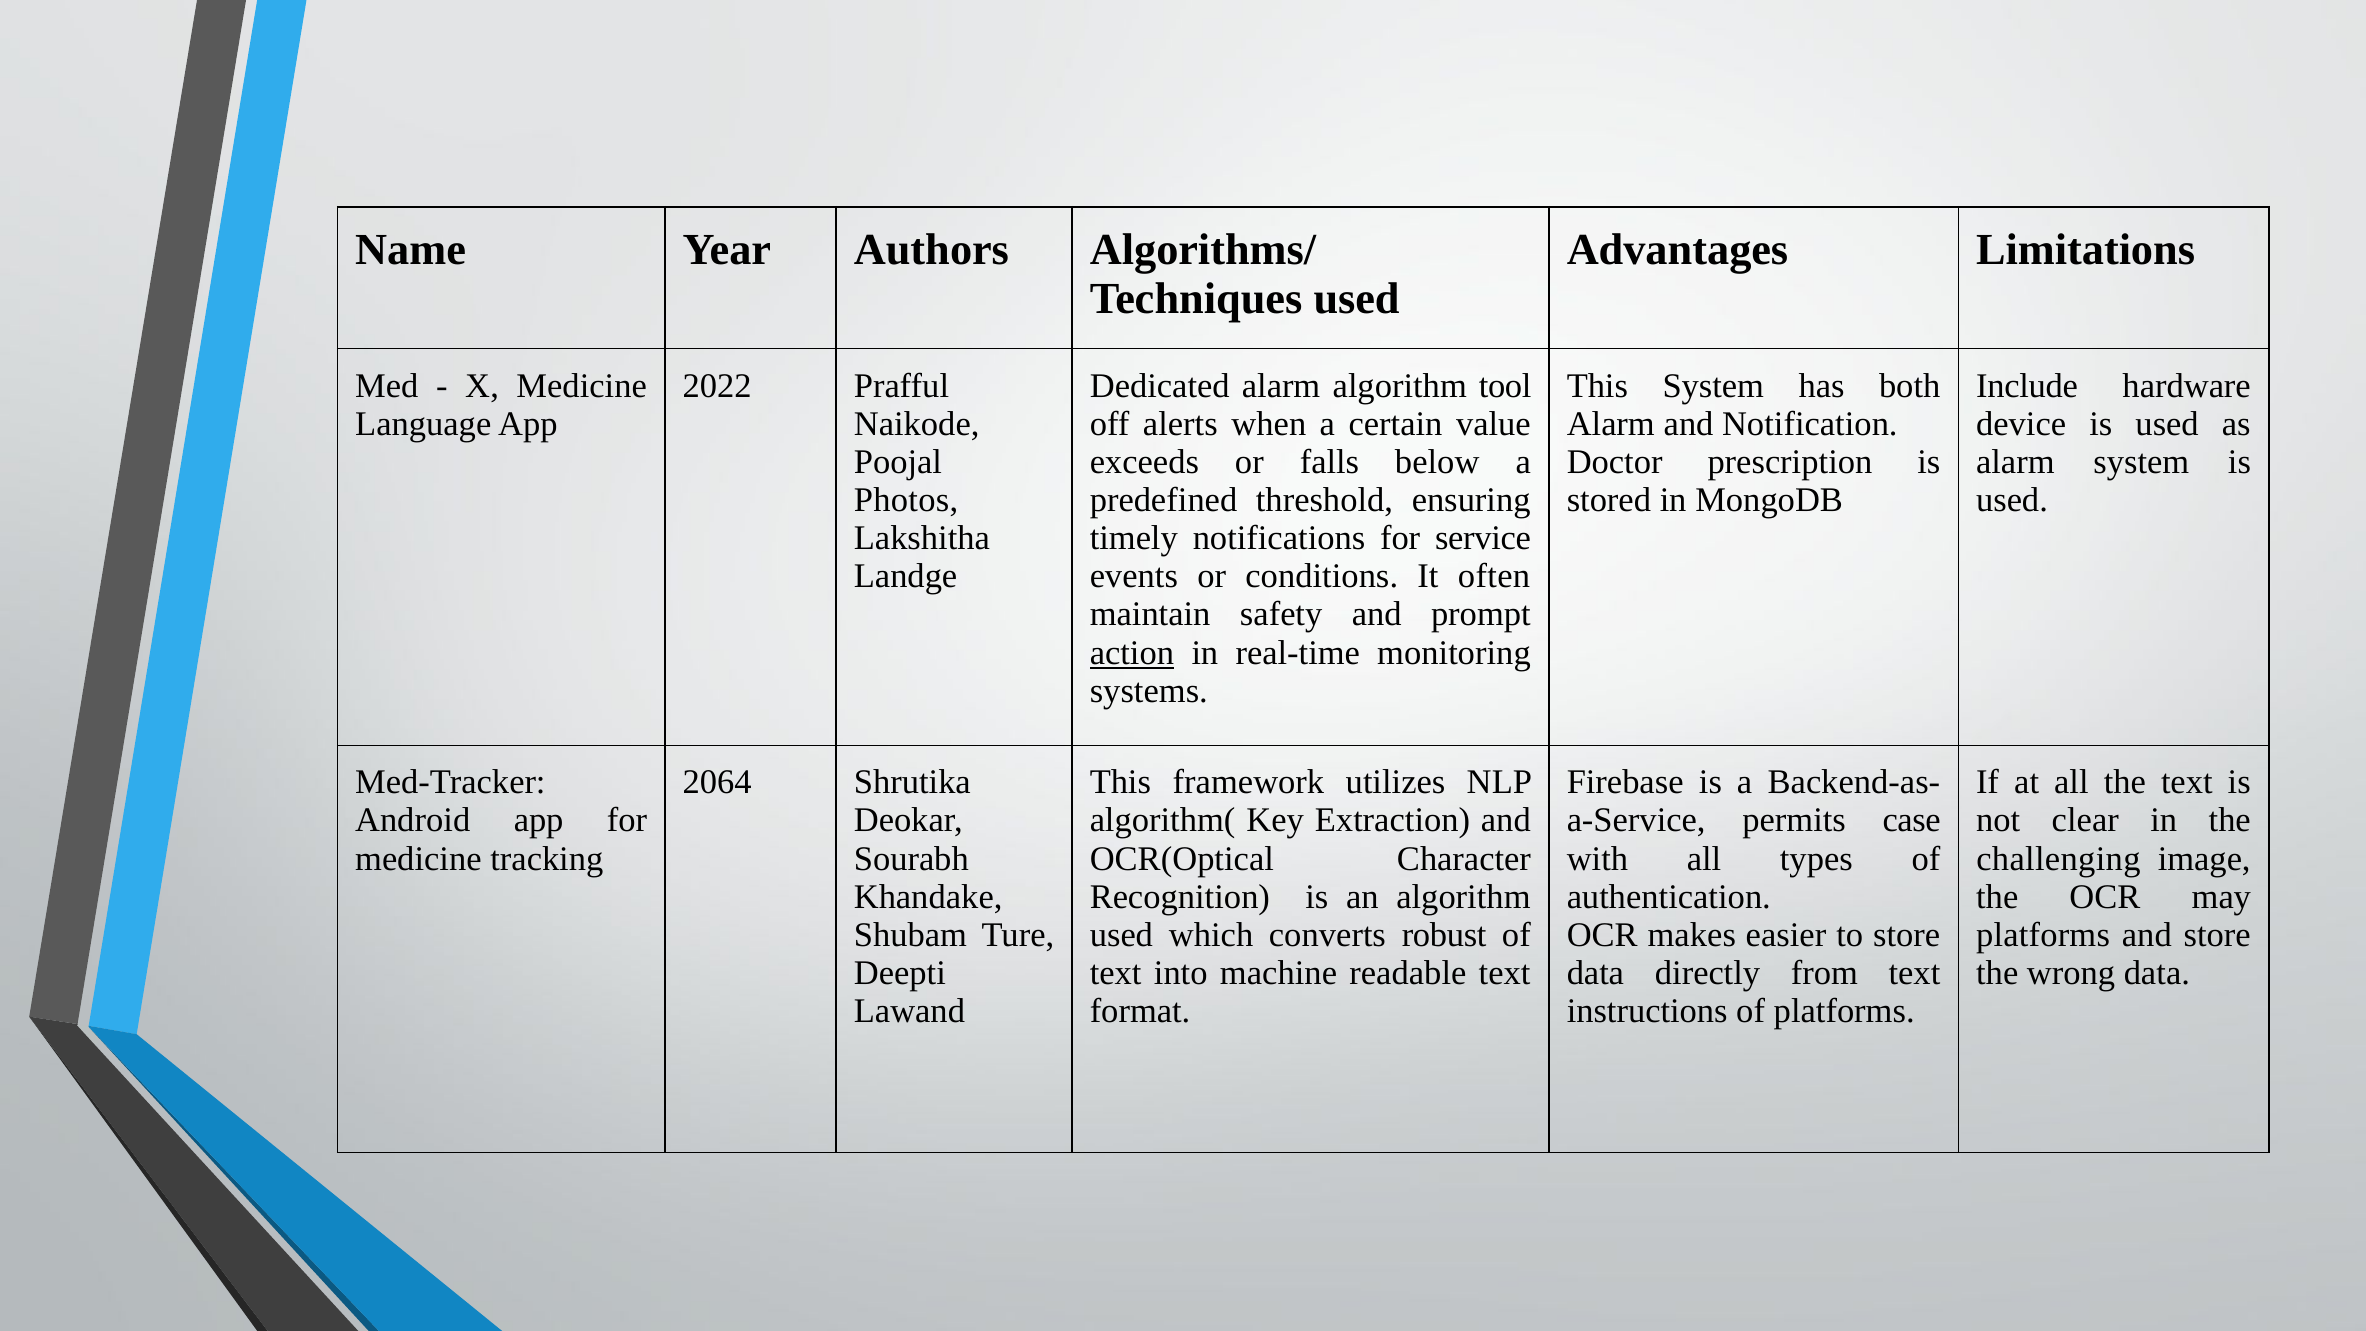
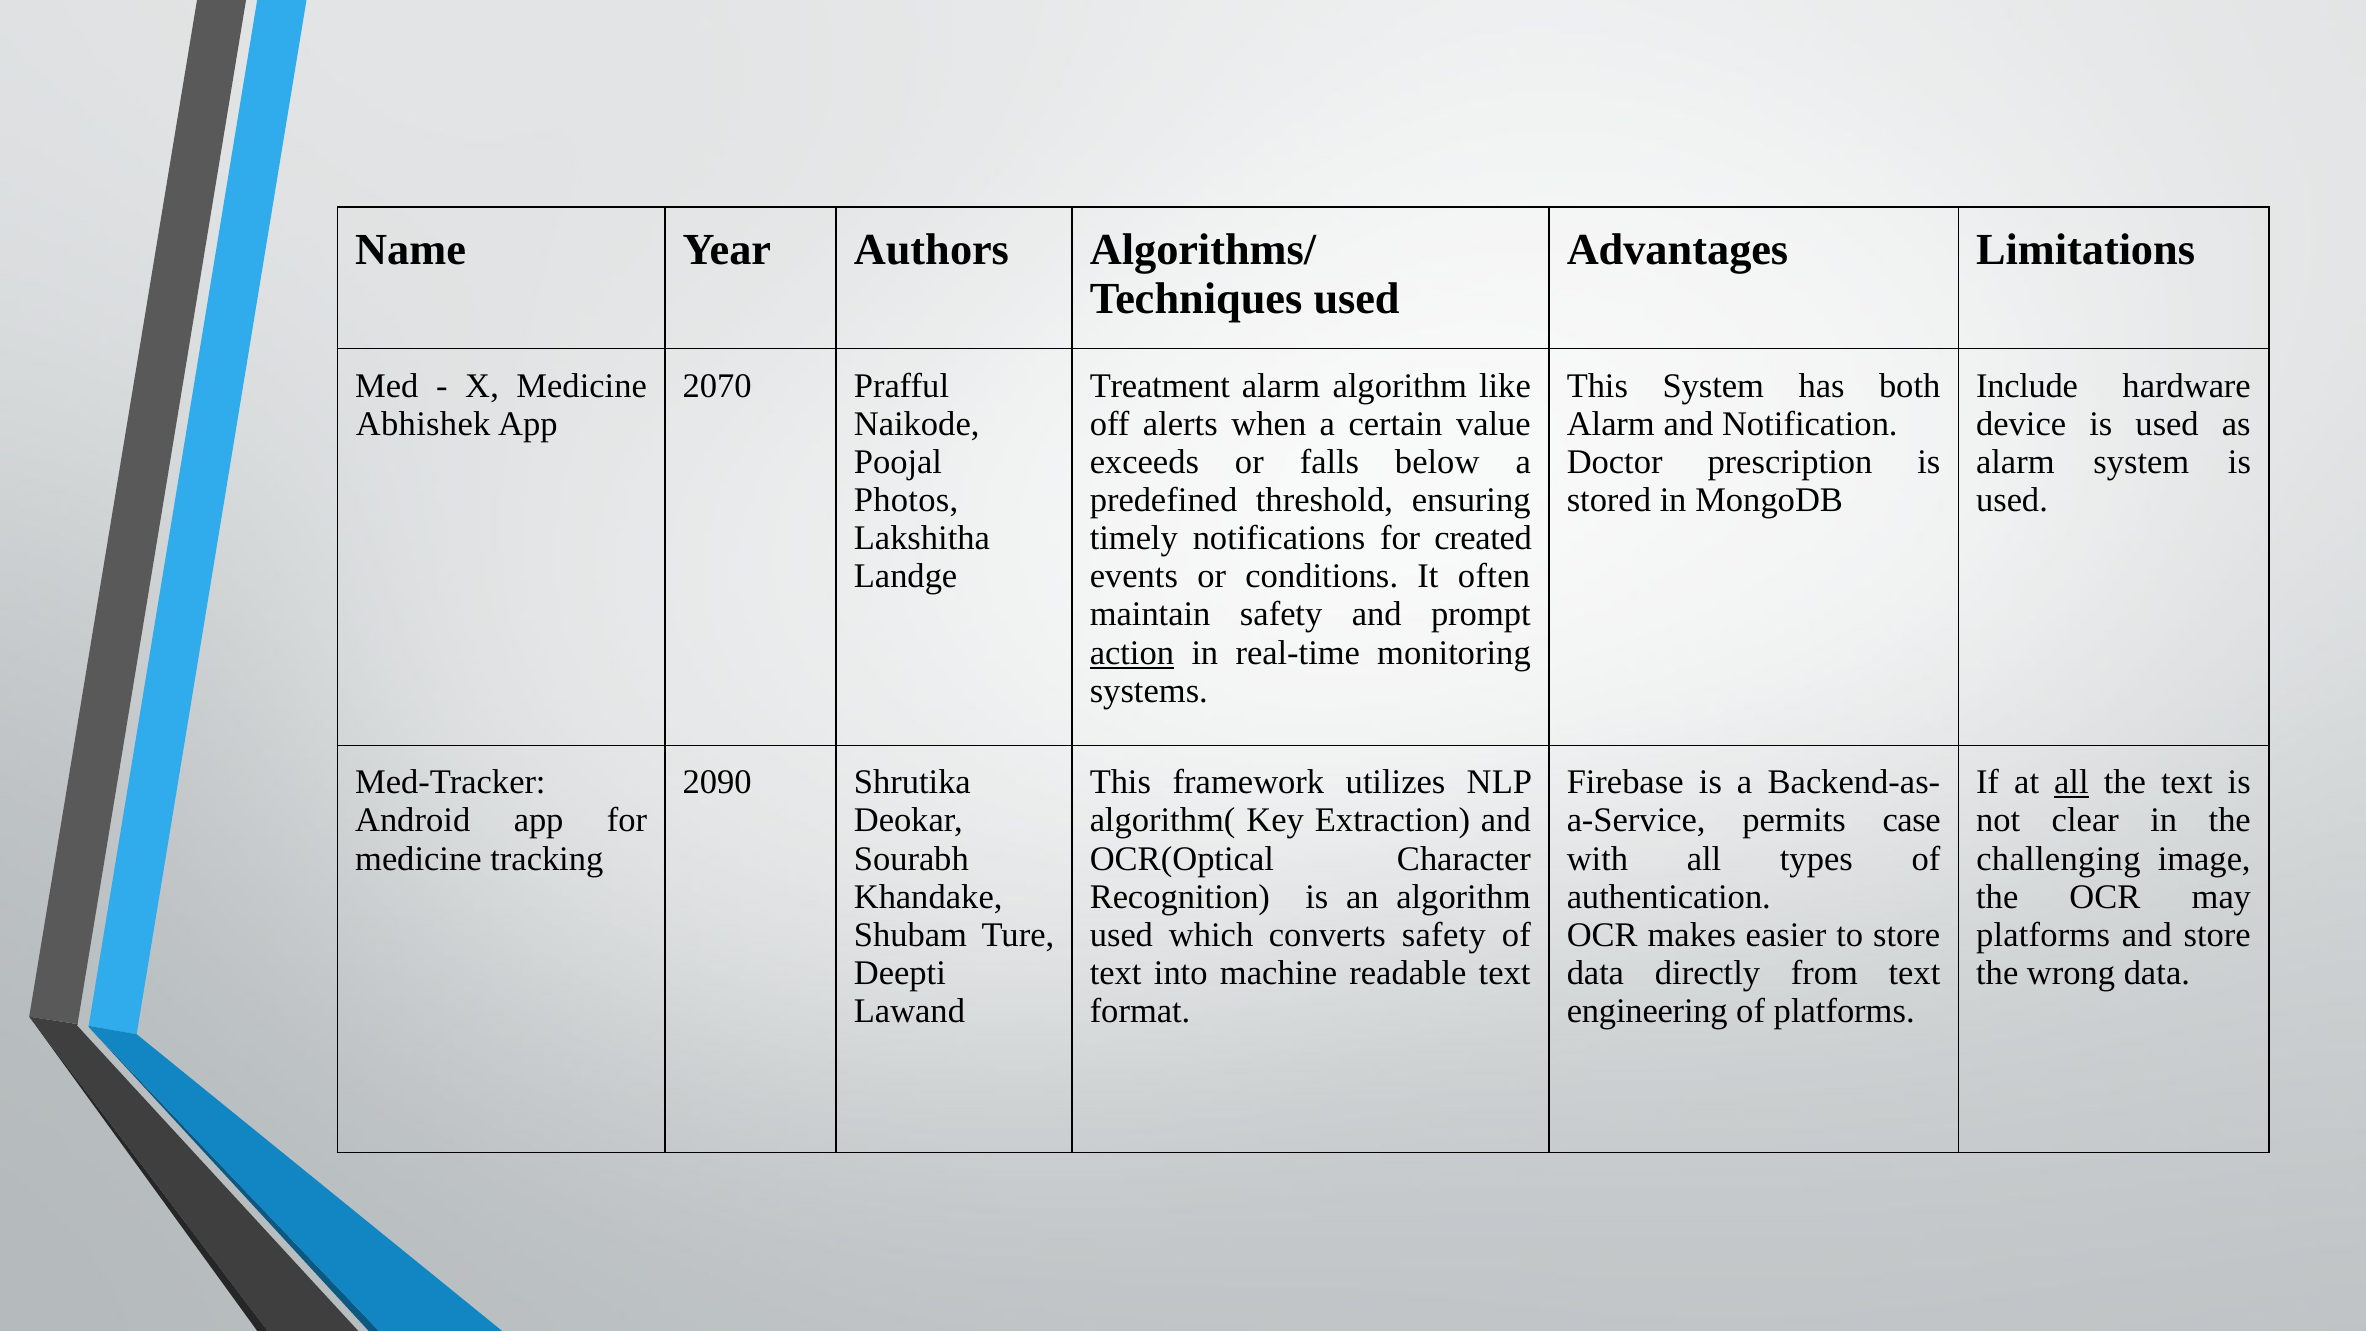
2022: 2022 -> 2070
Dedicated: Dedicated -> Treatment
tool: tool -> like
Language: Language -> Abhishek
service: service -> created
2064: 2064 -> 2090
all at (2071, 782) underline: none -> present
converts robust: robust -> safety
instructions: instructions -> engineering
